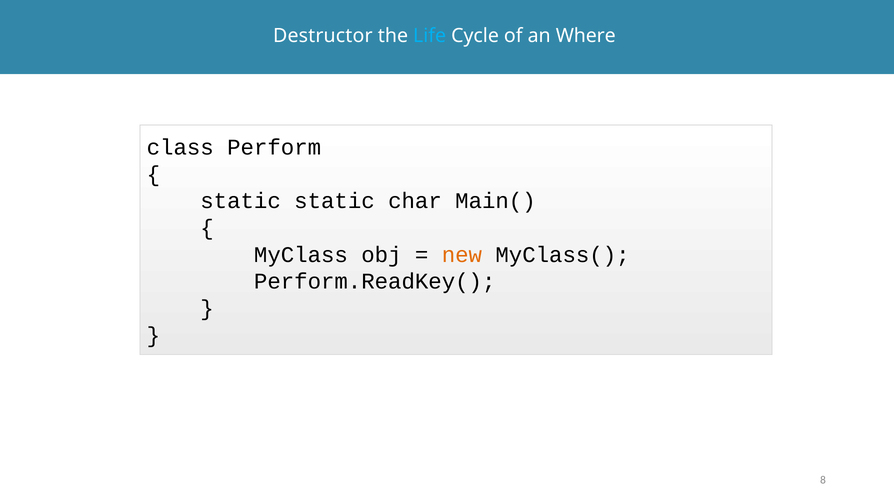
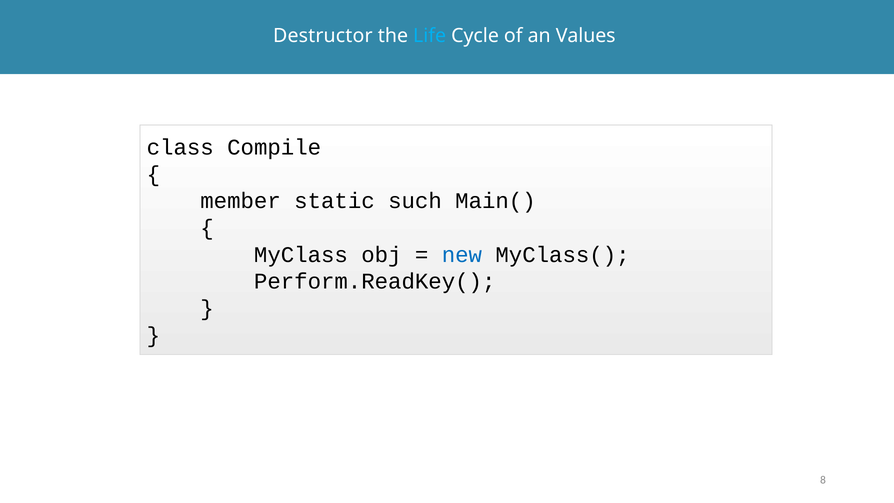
Where: Where -> Values
Perform: Perform -> Compile
static at (241, 201): static -> member
char: char -> such
new colour: orange -> blue
